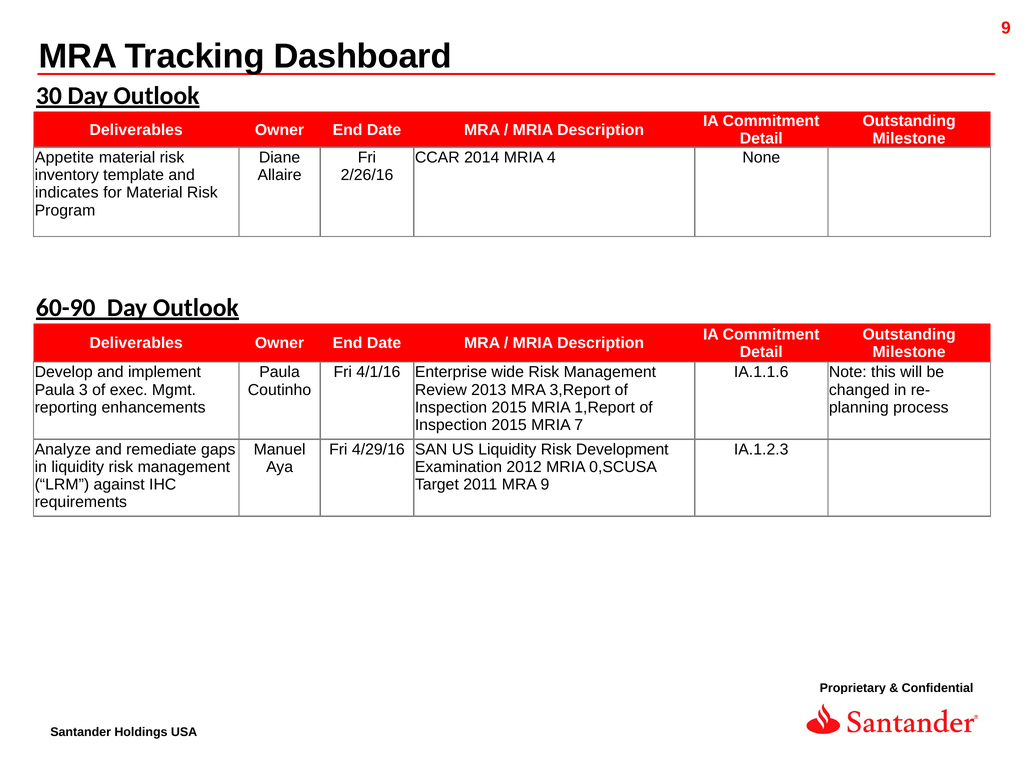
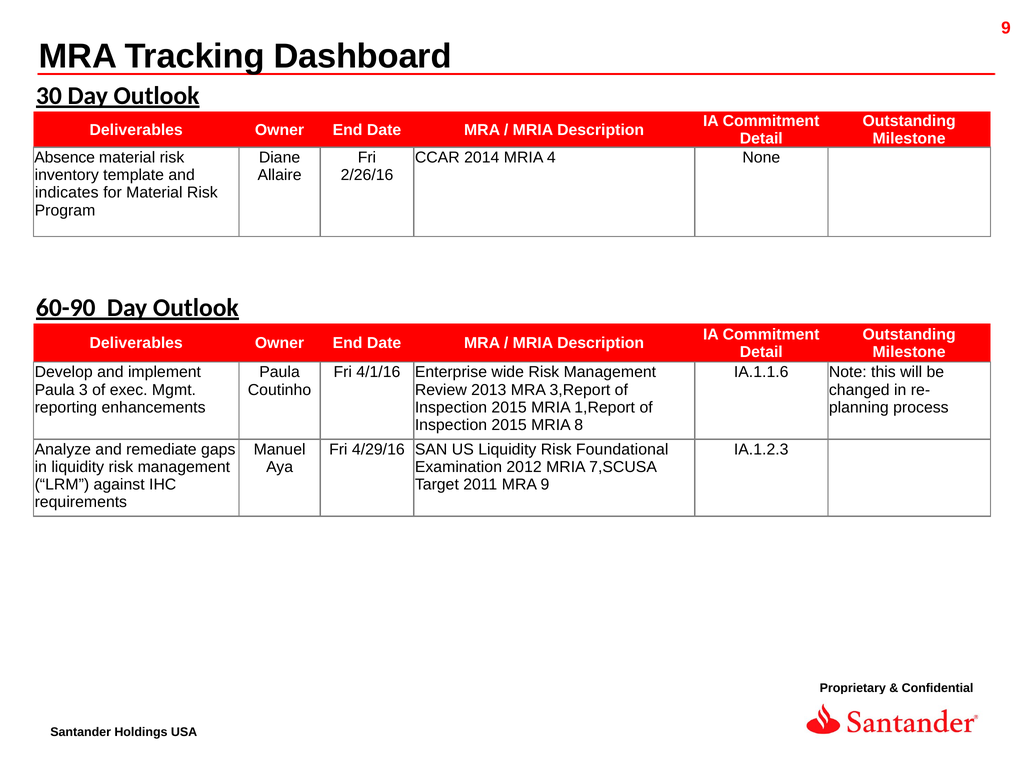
Appetite: Appetite -> Absence
7: 7 -> 8
Development: Development -> Foundational
0,SCUSA: 0,SCUSA -> 7,SCUSA
